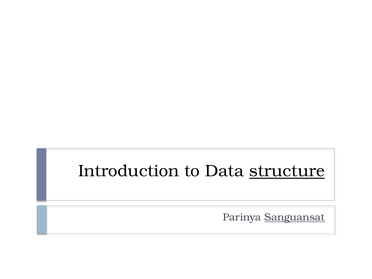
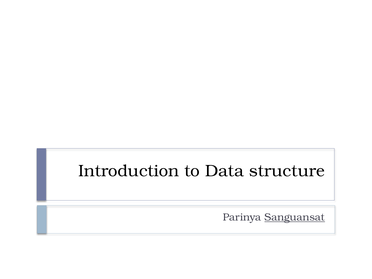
structure underline: present -> none
